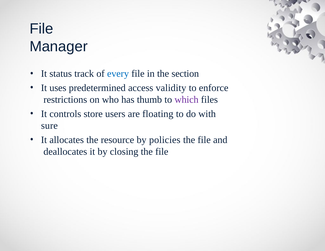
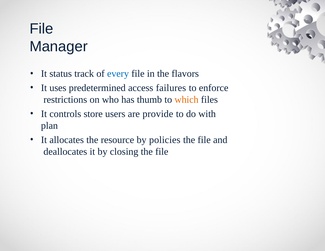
section: section -> flavors
validity: validity -> failures
which colour: purple -> orange
floating: floating -> provide
sure: sure -> plan
